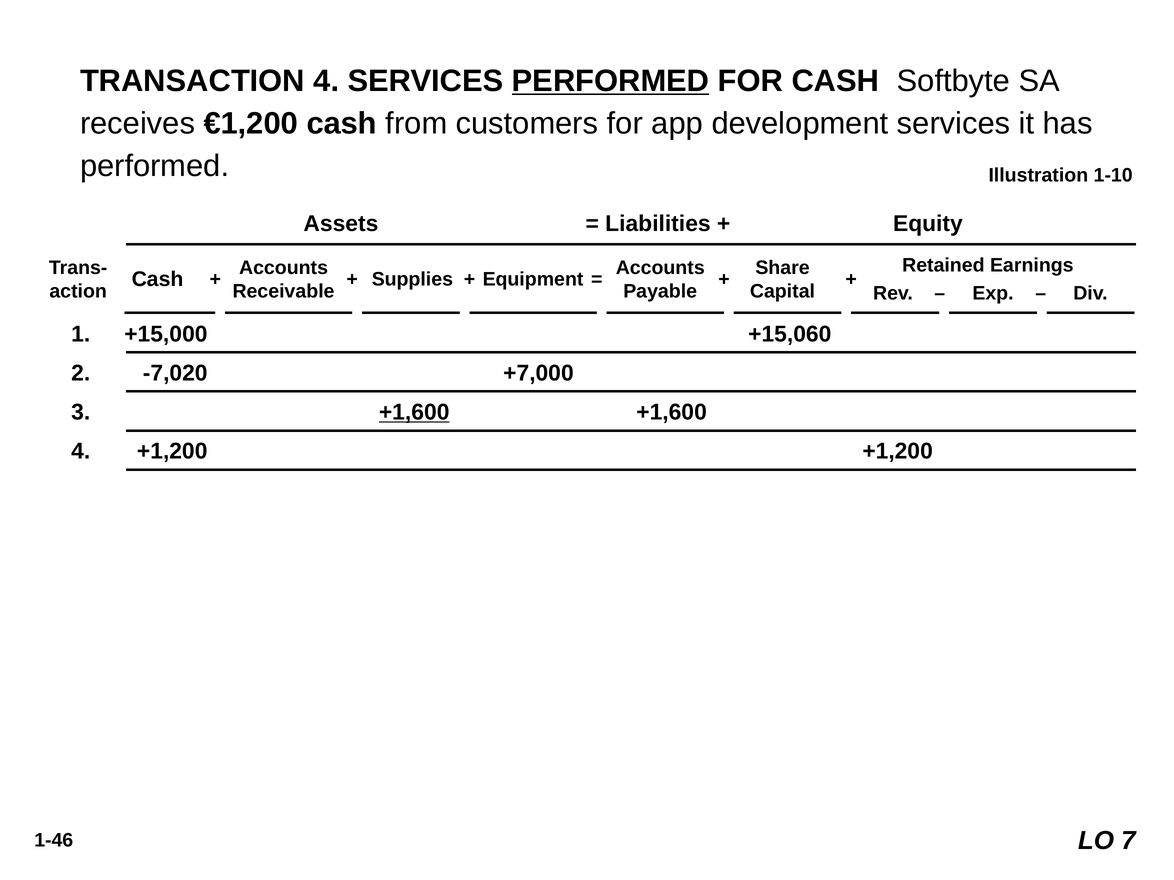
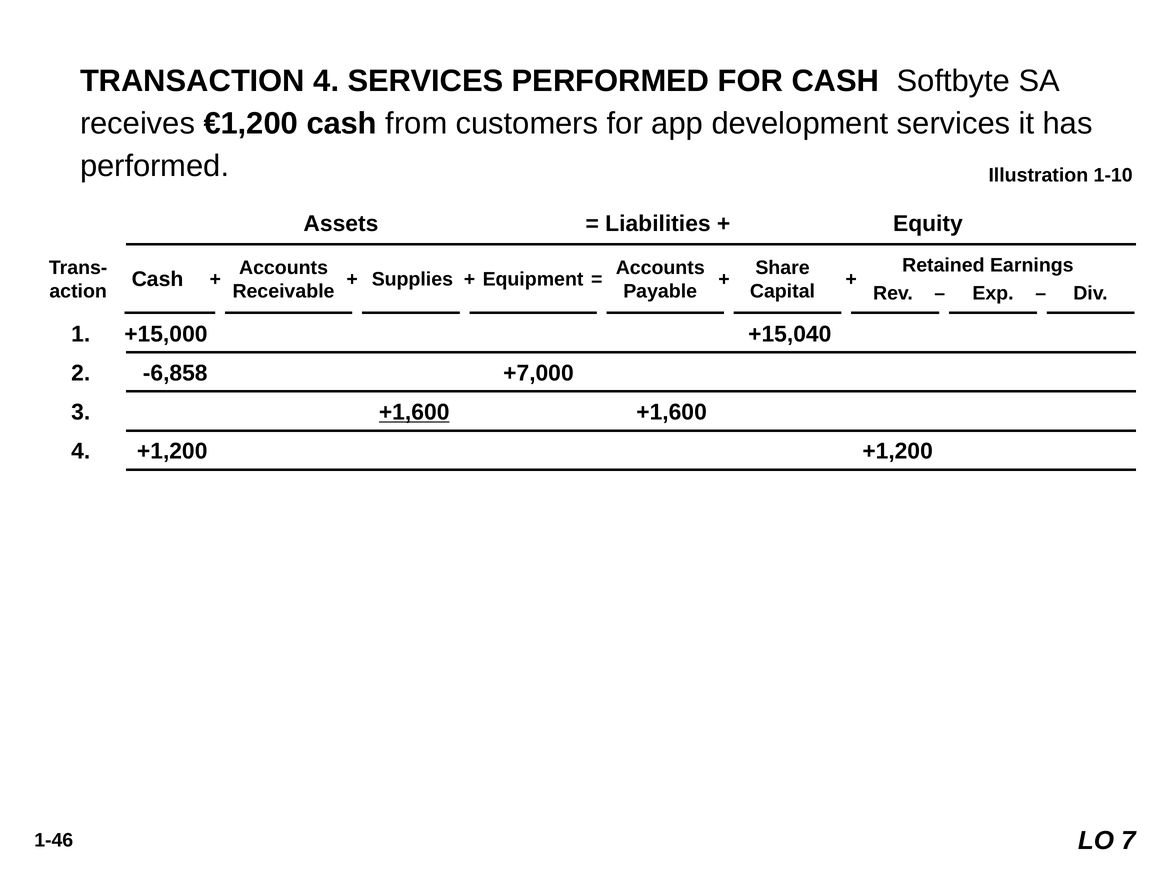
PERFORMED at (611, 81) underline: present -> none
+15,060: +15,060 -> +15,040
-7,020: -7,020 -> -6,858
